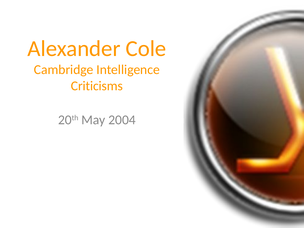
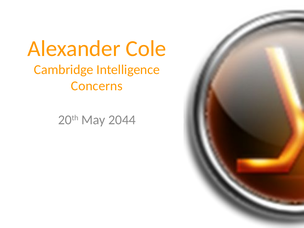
Criticisms: Criticisms -> Concerns
2004: 2004 -> 2044
